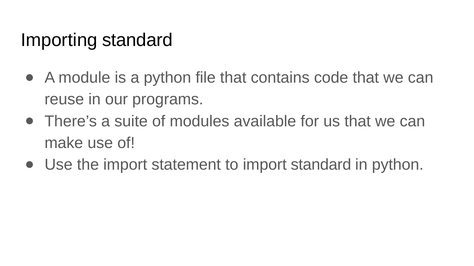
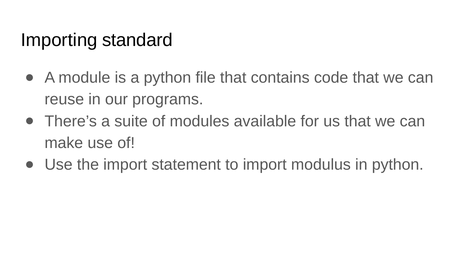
import standard: standard -> modulus
